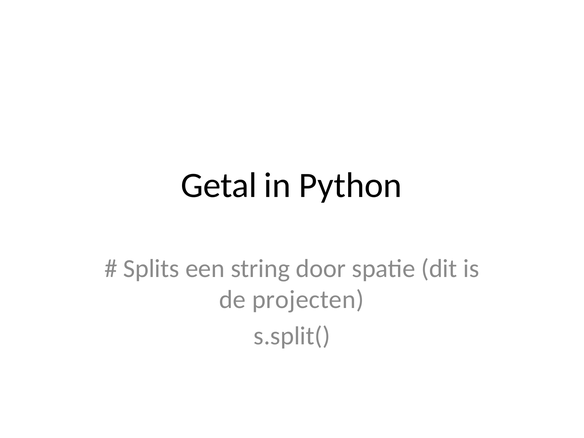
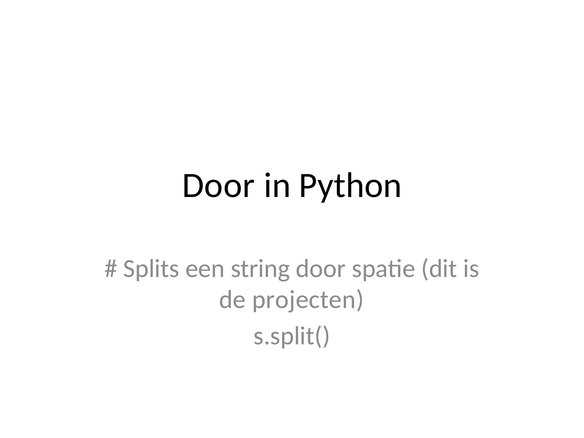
Getal at (219, 185): Getal -> Door
